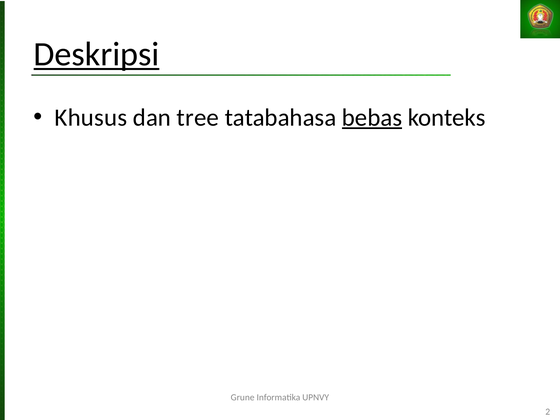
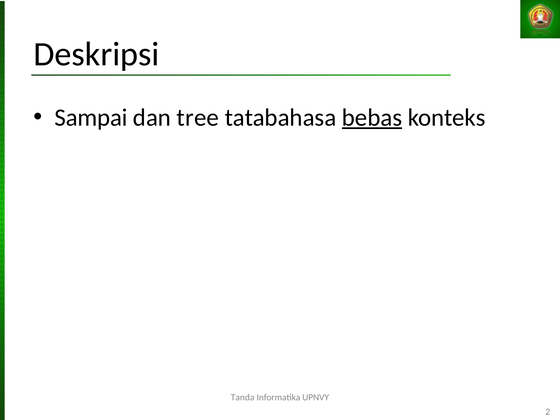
Deskripsi underline: present -> none
Khusus: Khusus -> Sampai
Grune: Grune -> Tanda
